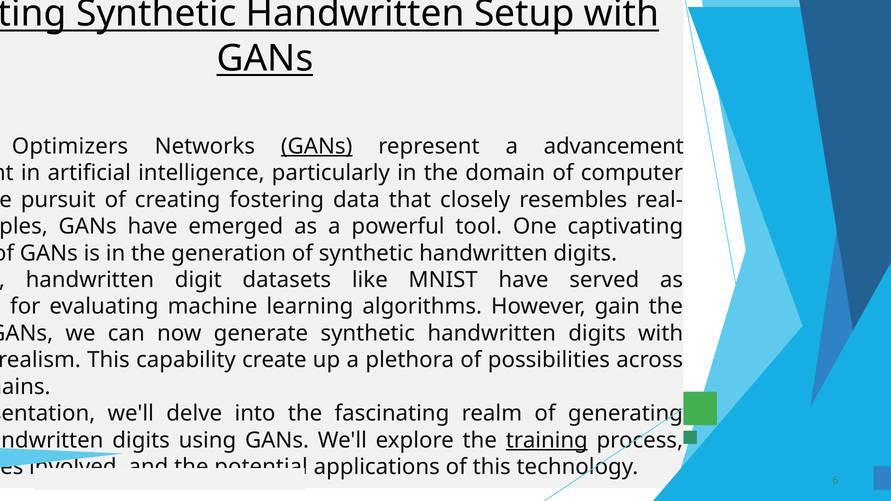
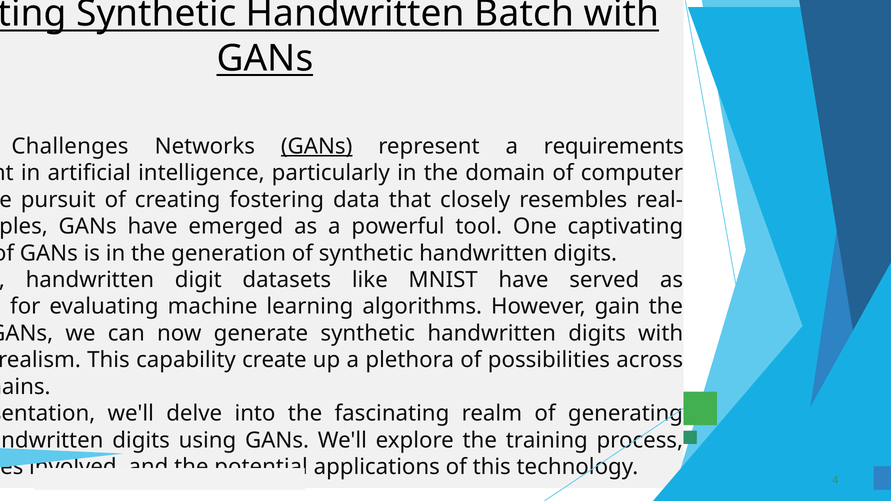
Setup: Setup -> Batch
Optimizers at (70, 146): Optimizers -> Challenges
a advancement: advancement -> requirements
training underline: present -> none
6: 6 -> 4
